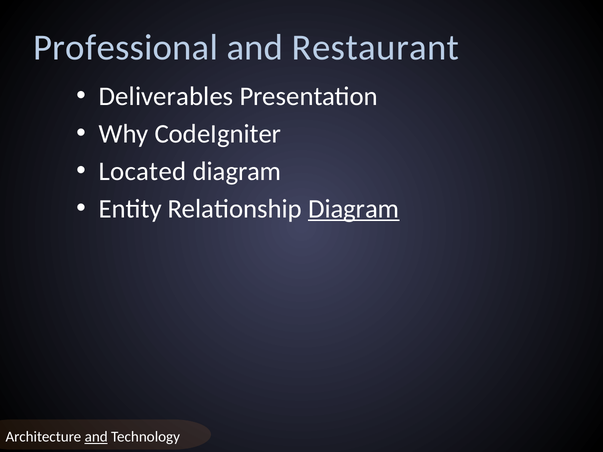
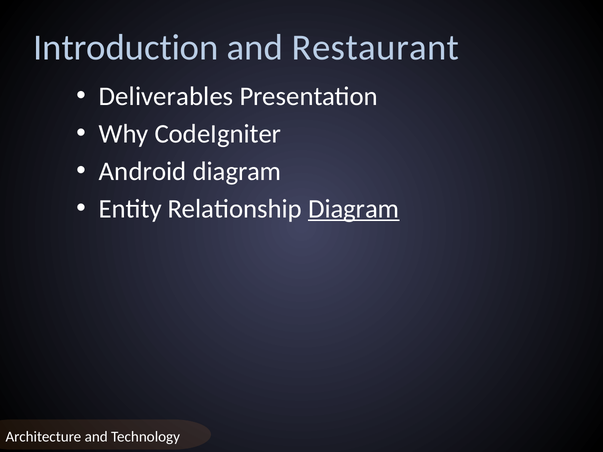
Professional: Professional -> Introduction
Located: Located -> Android
and at (96, 437) underline: present -> none
